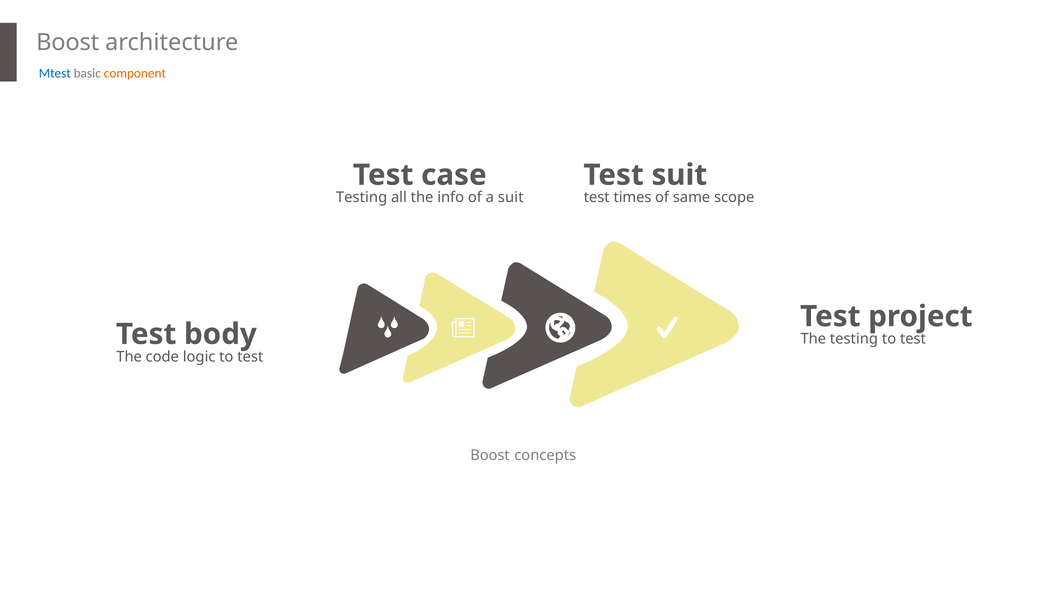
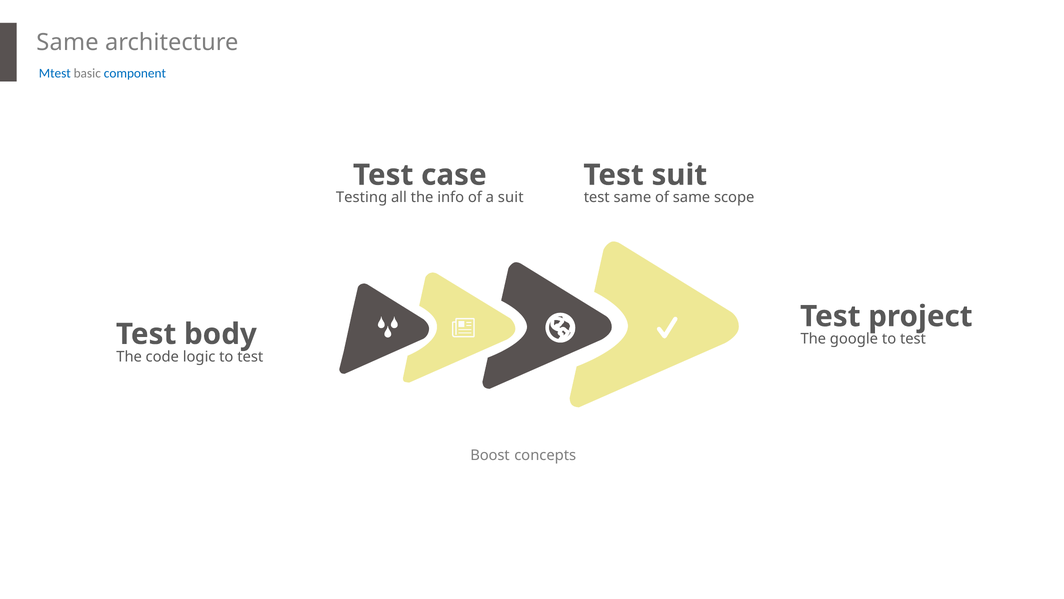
Boost at (68, 43): Boost -> Same
component colour: orange -> blue
times at (633, 197): times -> same
testing at (854, 339): testing -> google
